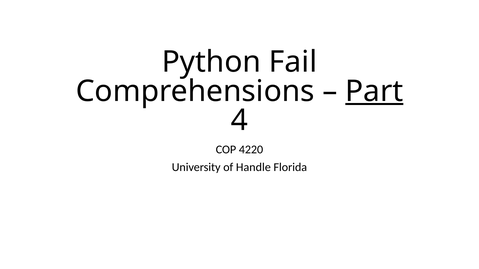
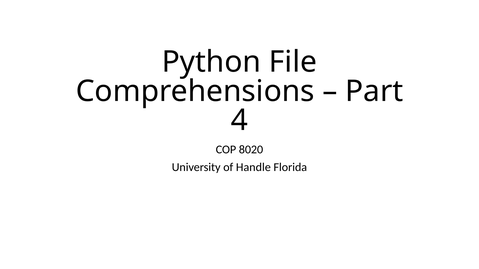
Fail: Fail -> File
Part underline: present -> none
4220: 4220 -> 8020
